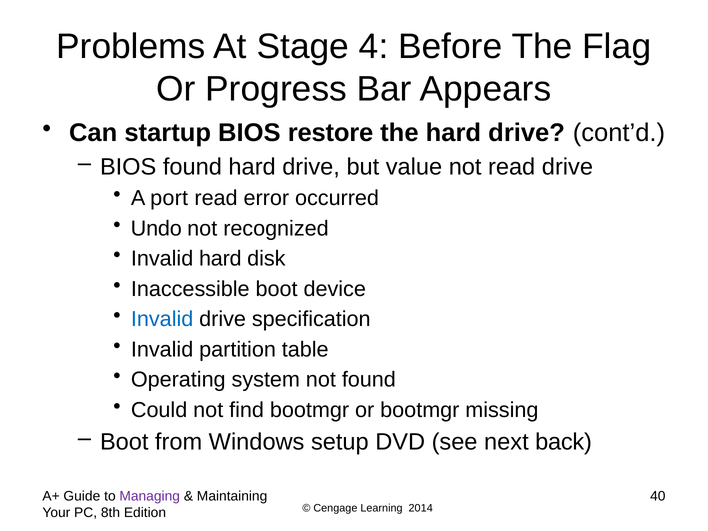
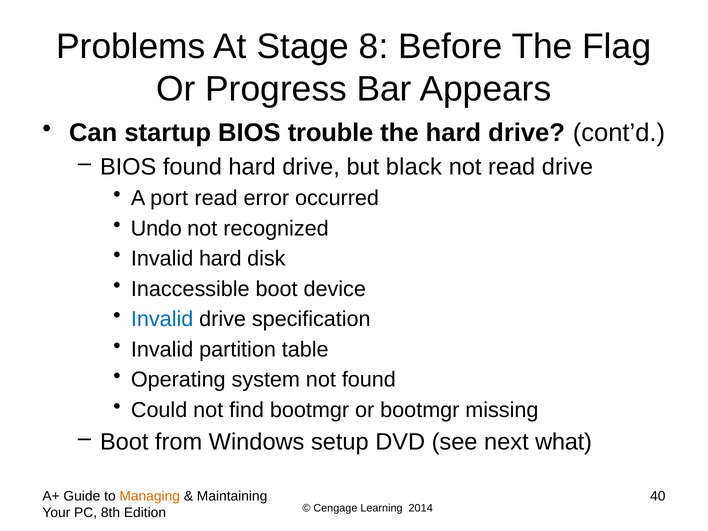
4: 4 -> 8
restore: restore -> trouble
value: value -> black
back: back -> what
Managing colour: purple -> orange
